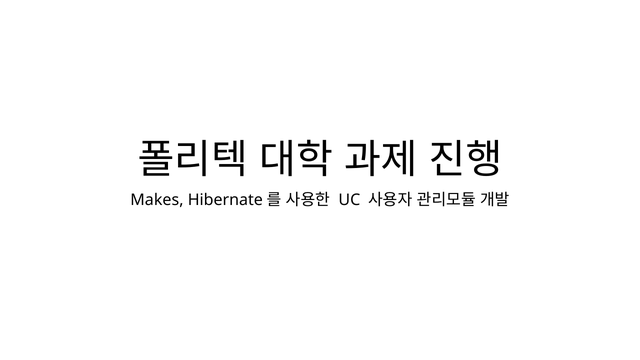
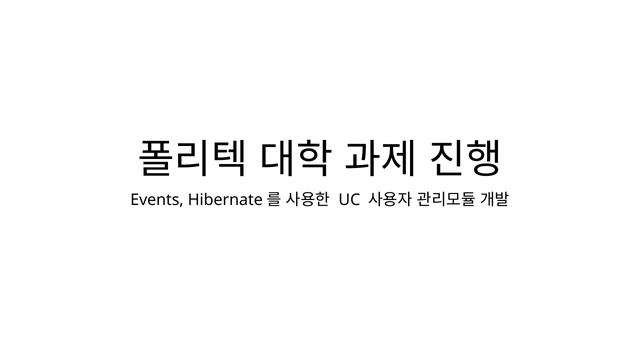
Makes: Makes -> Events
